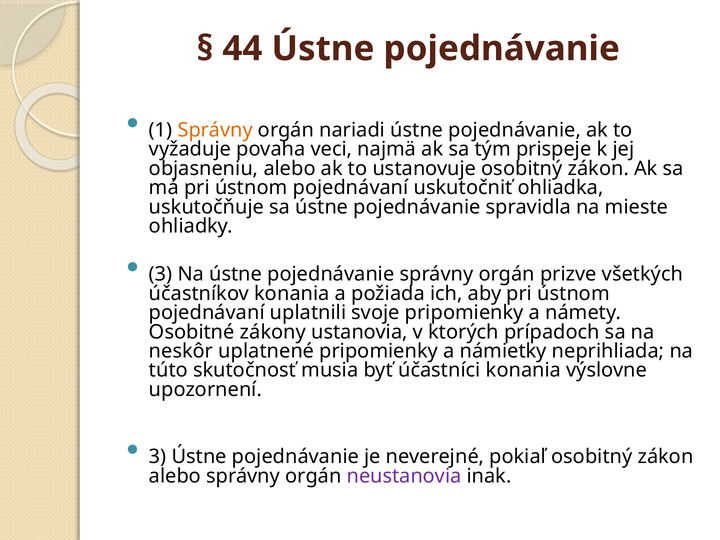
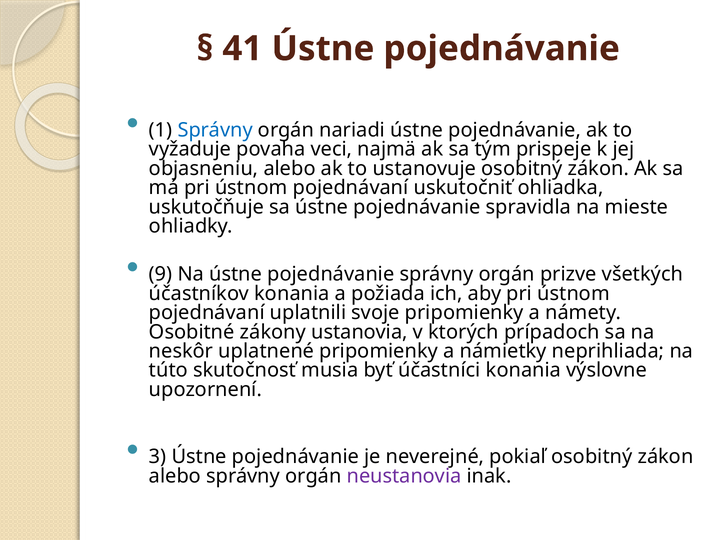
44: 44 -> 41
Správny at (215, 130) colour: orange -> blue
3 at (161, 274): 3 -> 9
